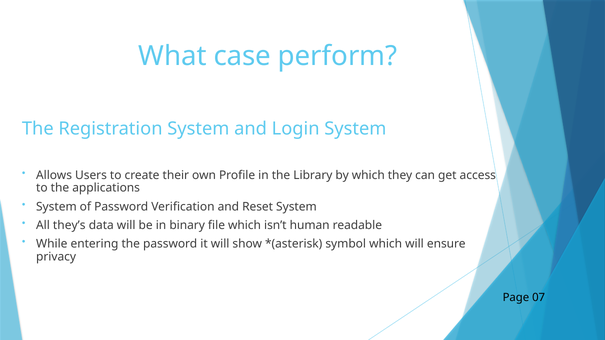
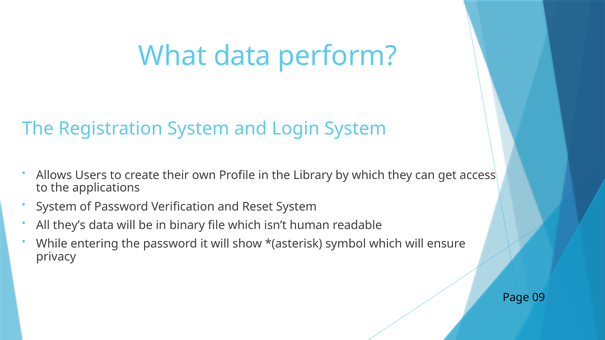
What case: case -> data
07: 07 -> 09
